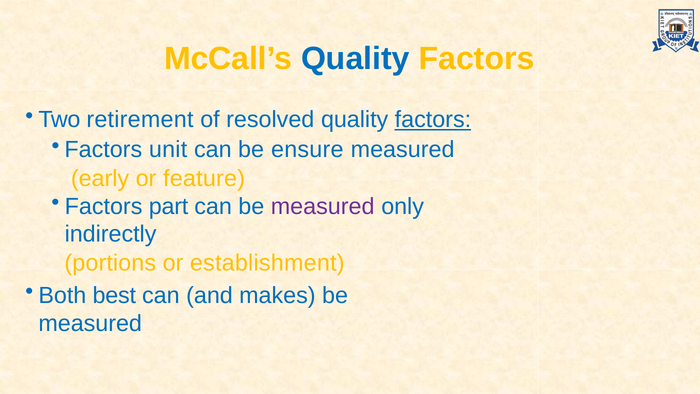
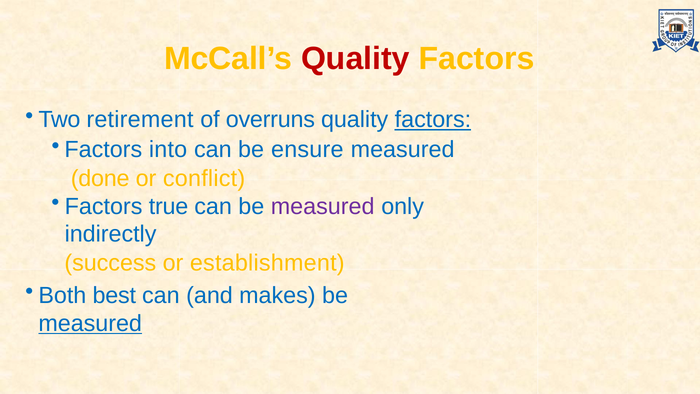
Quality at (355, 59) colour: blue -> red
resolved: resolved -> overruns
unit: unit -> into
early: early -> done
feature: feature -> conflict
part: part -> true
portions: portions -> success
measured at (90, 323) underline: none -> present
